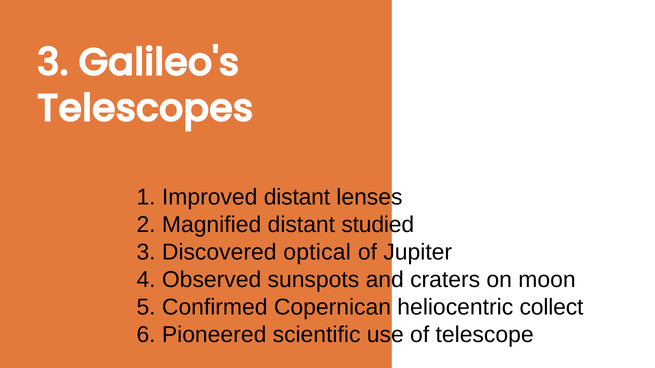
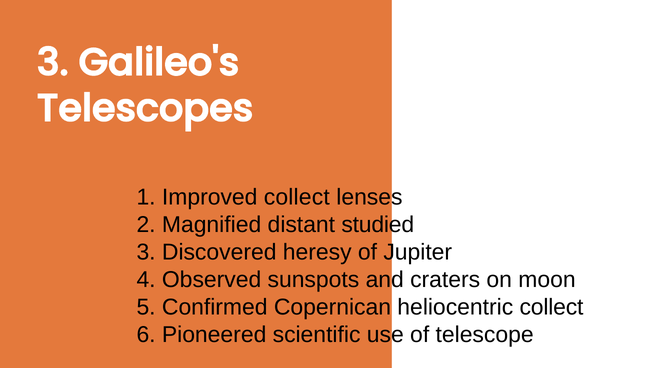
Improved distant: distant -> collect
optical: optical -> heresy
